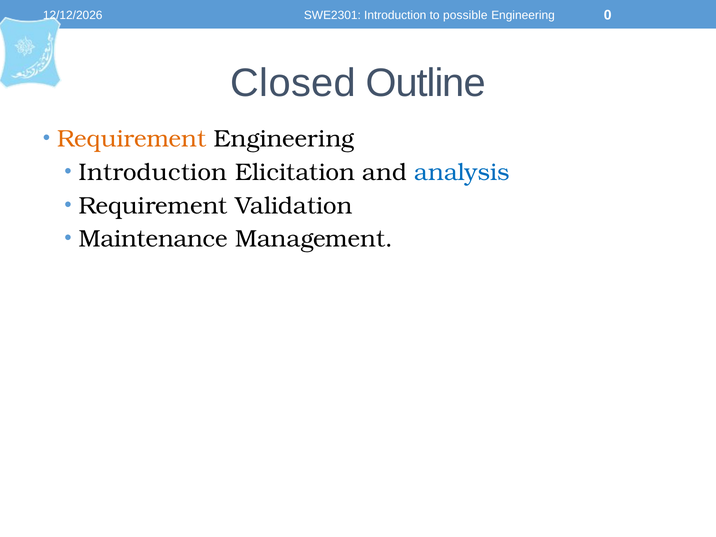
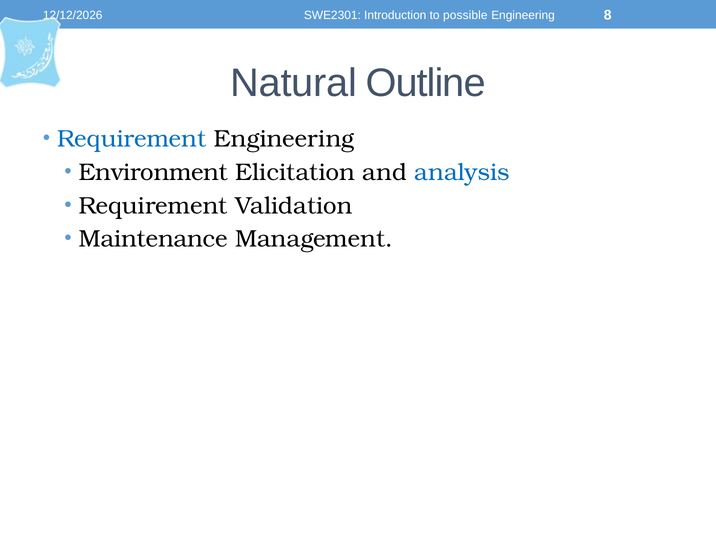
0: 0 -> 8
Closed: Closed -> Natural
Requirement at (132, 139) colour: orange -> blue
Introduction at (153, 172): Introduction -> Environment
